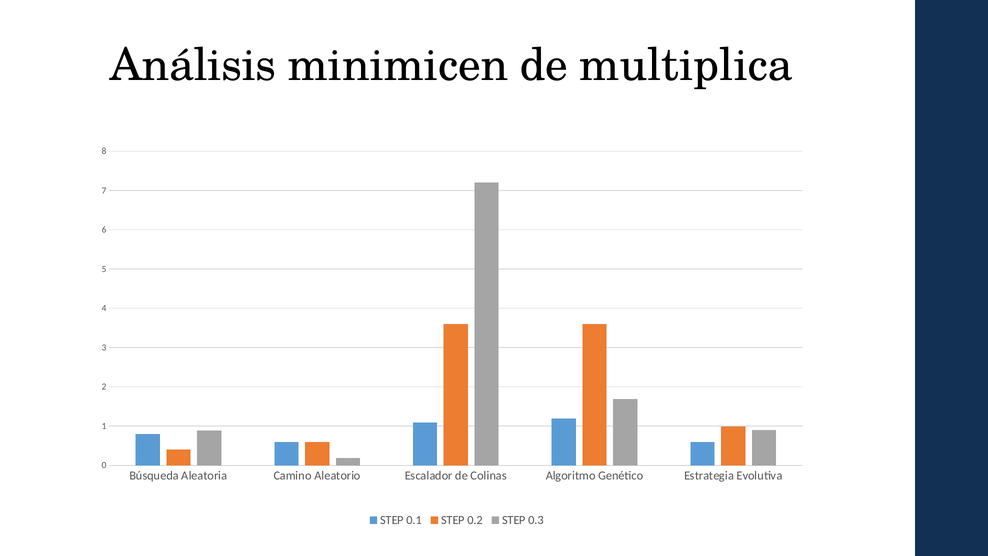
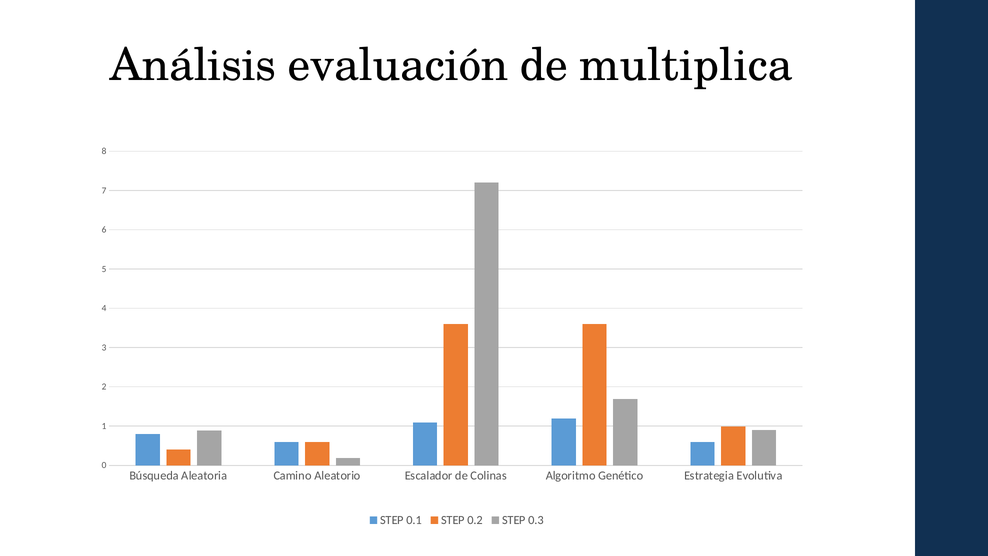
minimicen: minimicen -> evaluación
